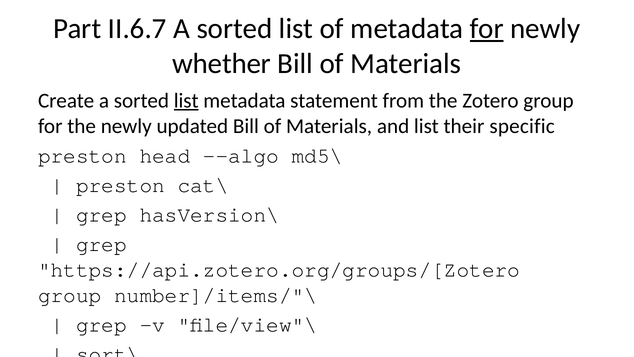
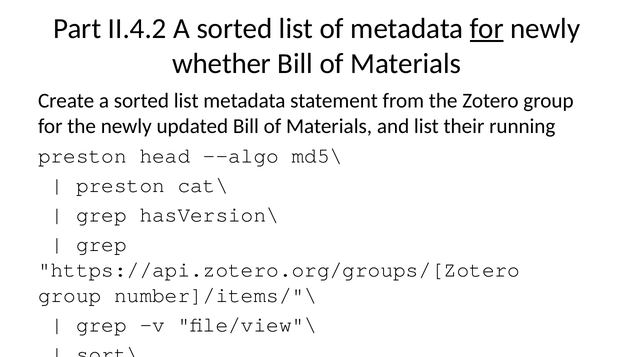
II.6.7: II.6.7 -> II.4.2
list at (186, 101) underline: present -> none
specific: specific -> running
